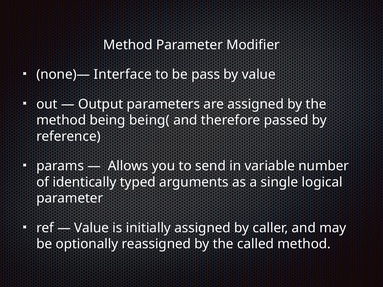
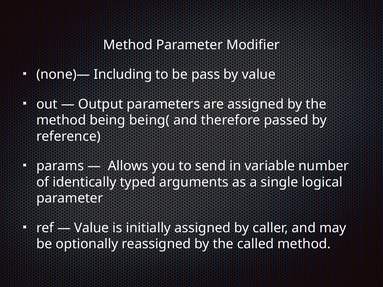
Interface: Interface -> Including
